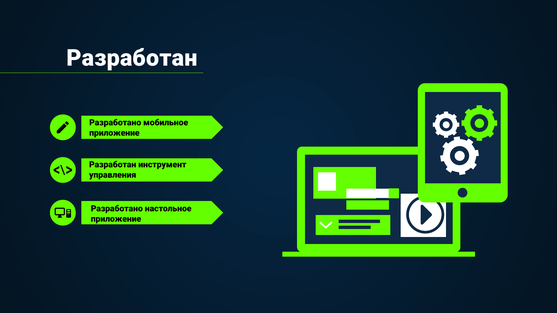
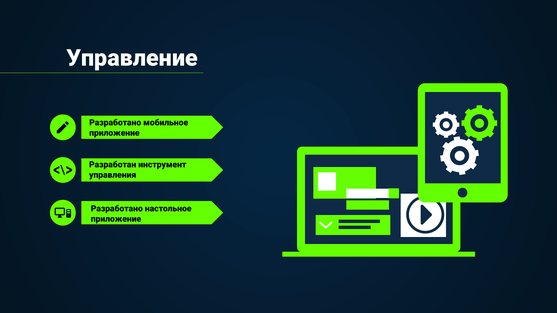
Разработан at (132, 58): Разработан -> Управление
